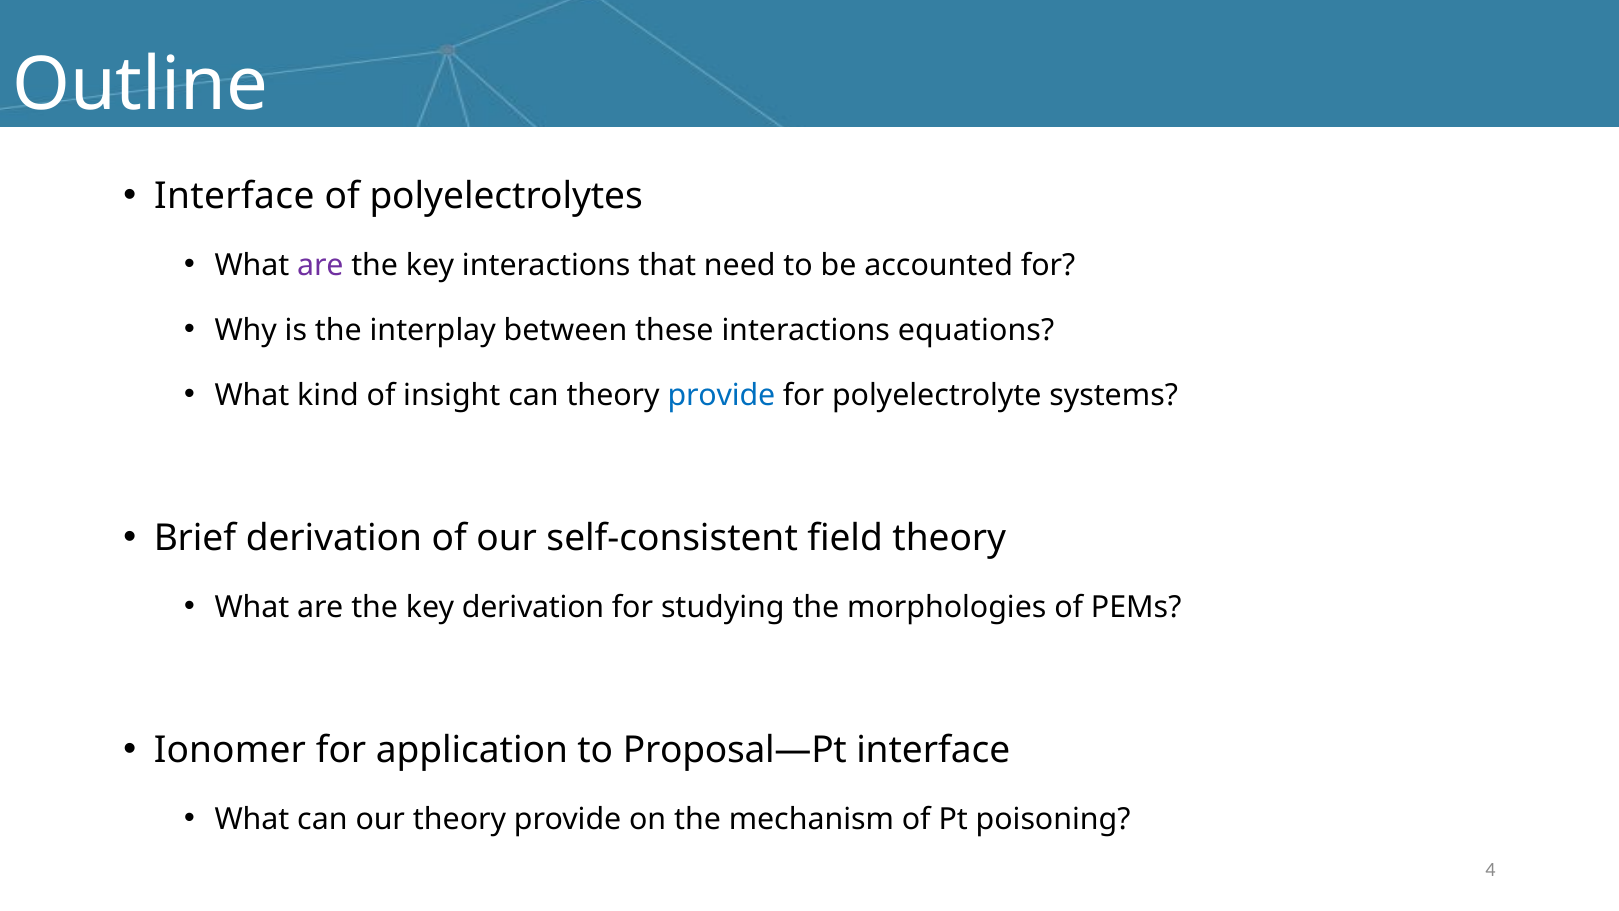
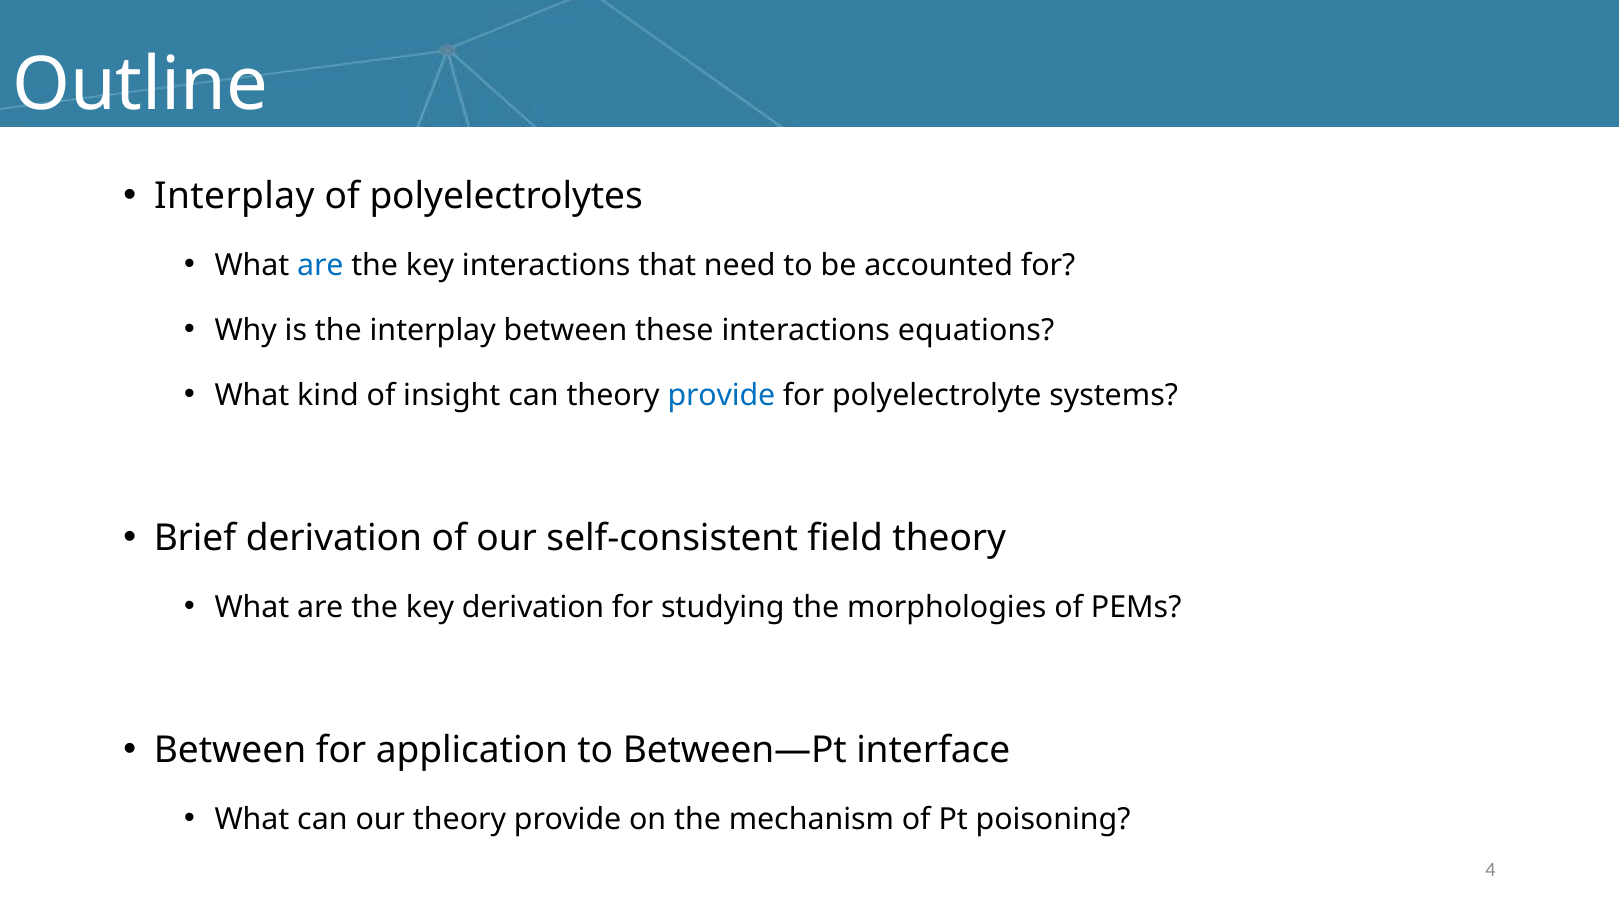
Interface at (234, 197): Interface -> Interplay
are at (320, 265) colour: purple -> blue
Ionomer at (230, 750): Ionomer -> Between
Proposal—Pt: Proposal—Pt -> Between—Pt
